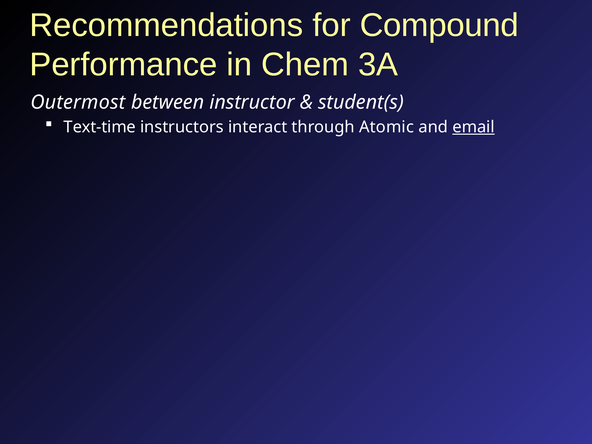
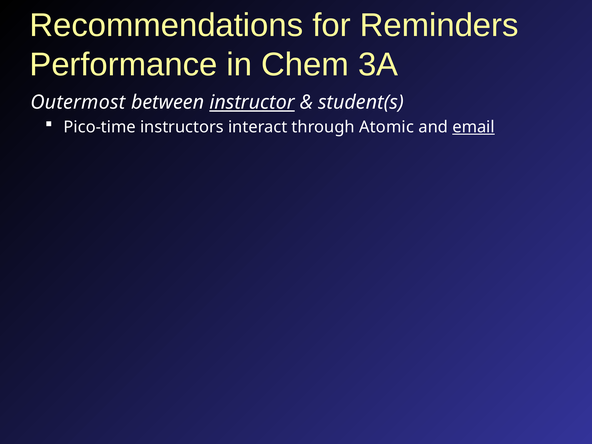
Compound: Compound -> Reminders
instructor underline: none -> present
Text-time: Text-time -> Pico-time
